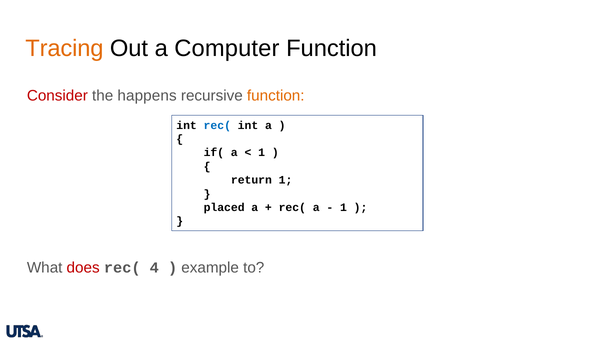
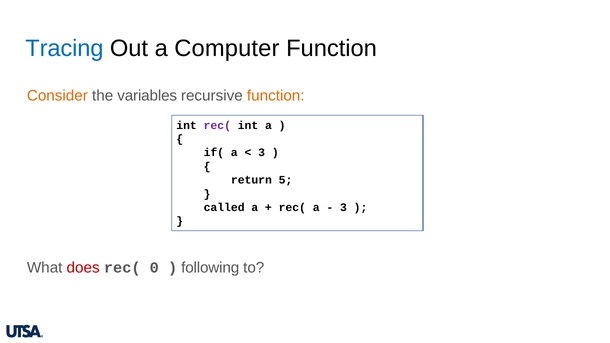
Tracing colour: orange -> blue
Consider colour: red -> orange
happens: happens -> variables
rec( at (217, 125) colour: blue -> purple
1 at (262, 153): 1 -> 3
return 1: 1 -> 5
placed: placed -> called
1 at (344, 208): 1 -> 3
4: 4 -> 0
example: example -> following
